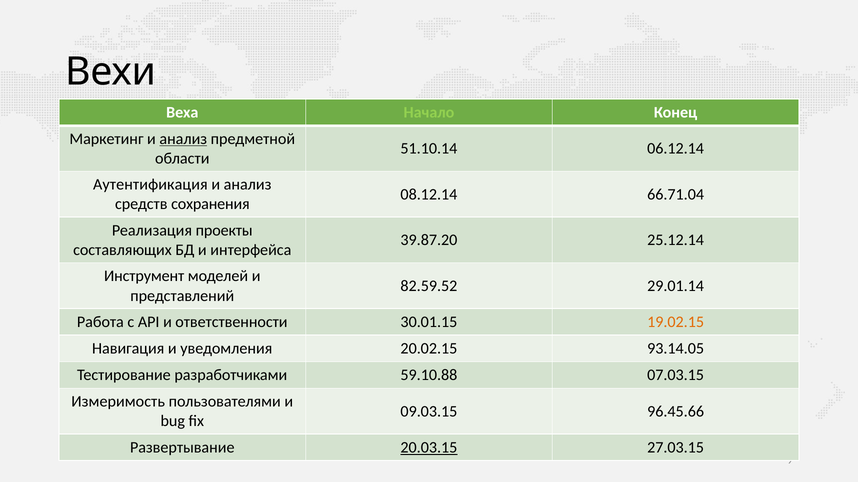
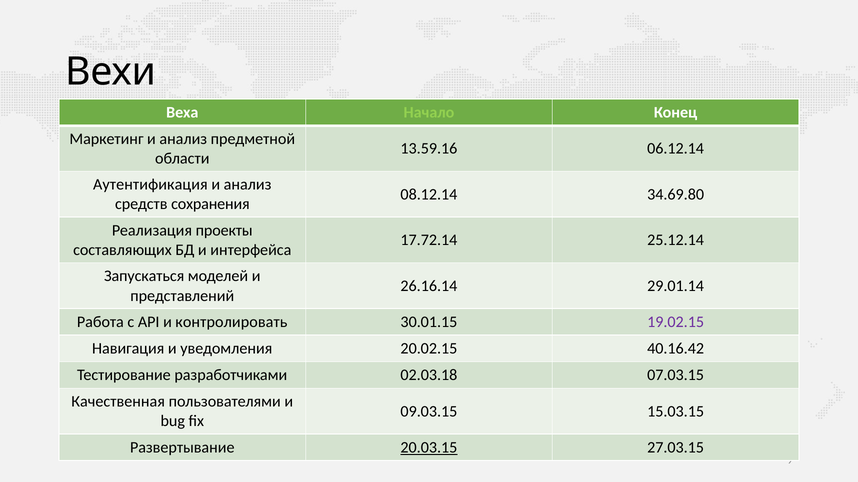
анализ at (183, 139) underline: present -> none
51.10.14: 51.10.14 -> 13.59.16
66.71.04: 66.71.04 -> 34.69.80
39.87.20: 39.87.20 -> 17.72.14
Инструмент: Инструмент -> Запускаться
82.59.52: 82.59.52 -> 26.16.14
ответственности: ответственности -> контролировать
19.02.15 colour: orange -> purple
93.14.05: 93.14.05 -> 40.16.42
59.10.88: 59.10.88 -> 02.03.18
Измеримость: Измеримость -> Качественная
96.45.66: 96.45.66 -> 15.03.15
